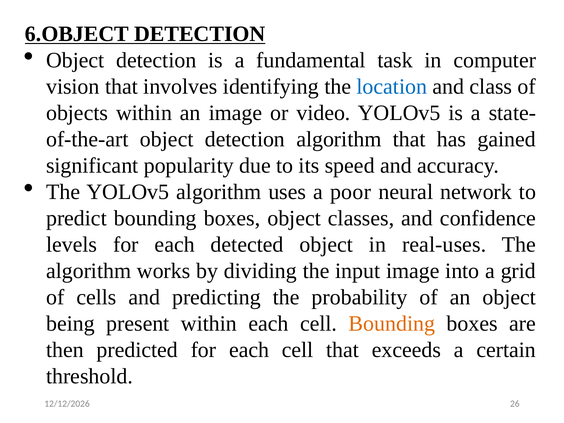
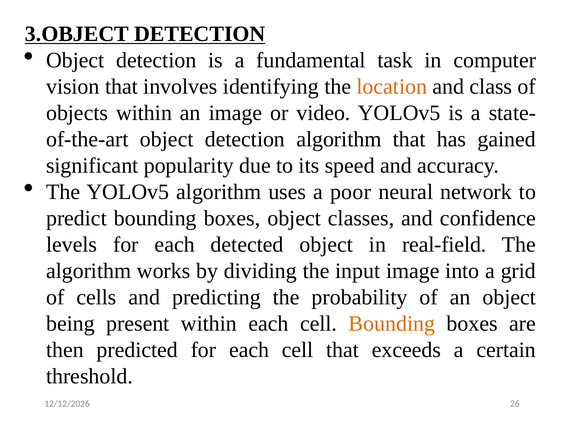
6.OBJECT: 6.OBJECT -> 3.OBJECT
location colour: blue -> orange
real-uses: real-uses -> real-field
